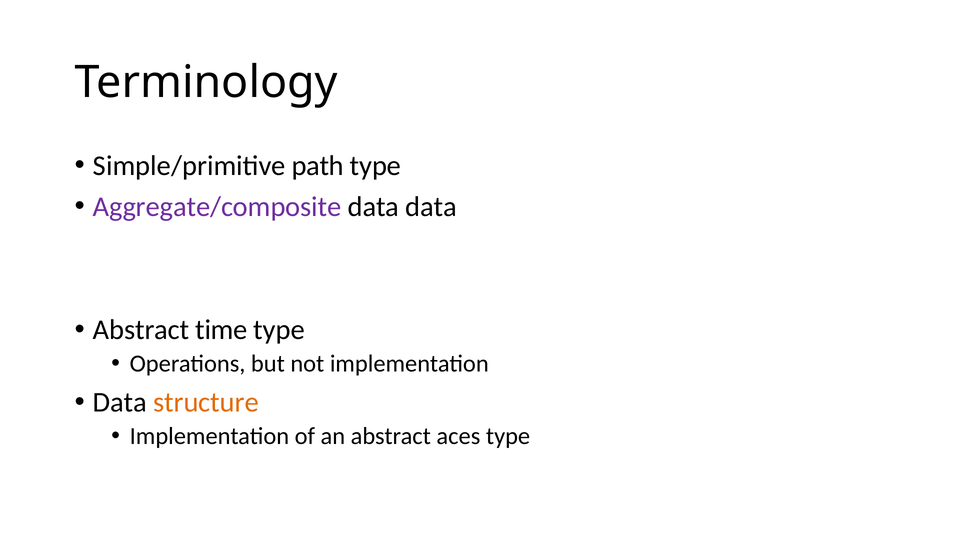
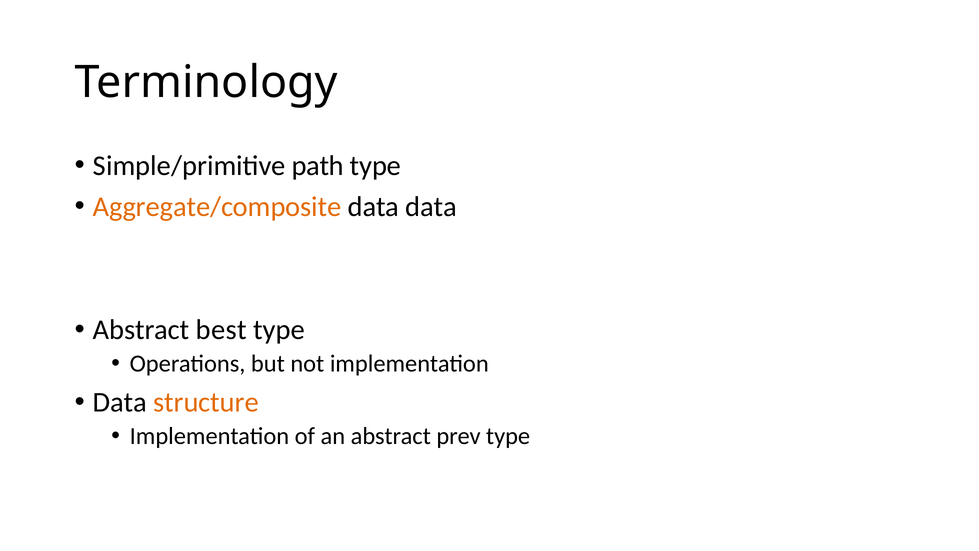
Aggregate/composite colour: purple -> orange
time: time -> best
aces: aces -> prev
